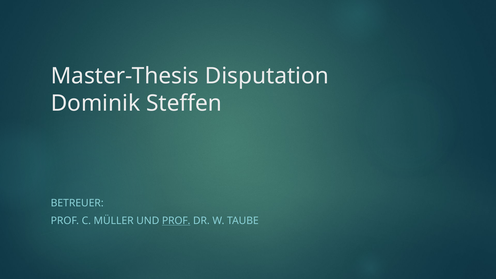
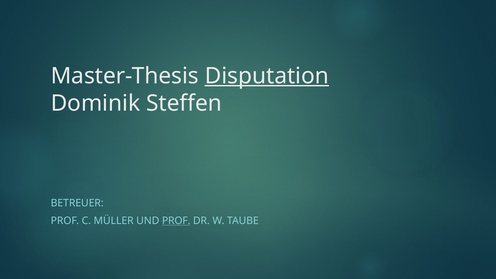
Disputation underline: none -> present
